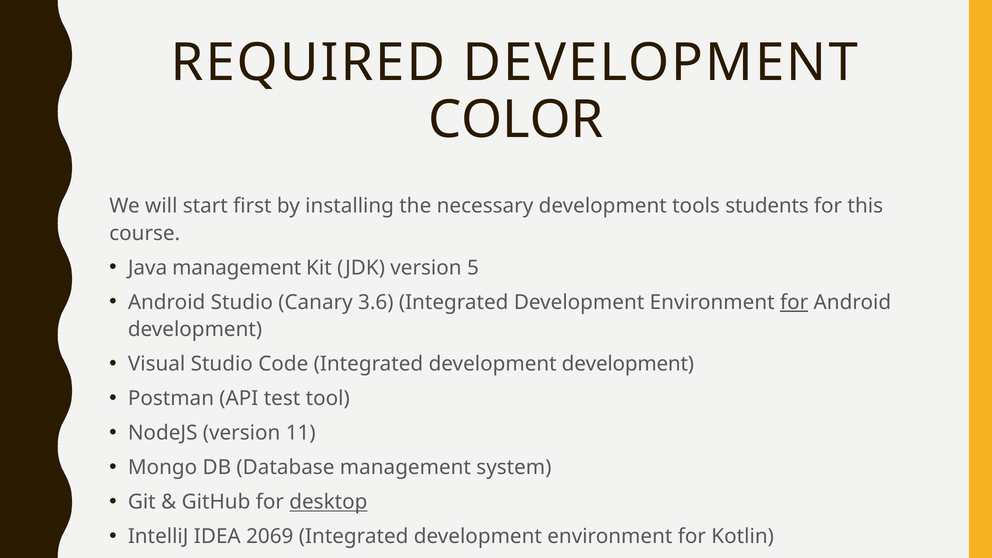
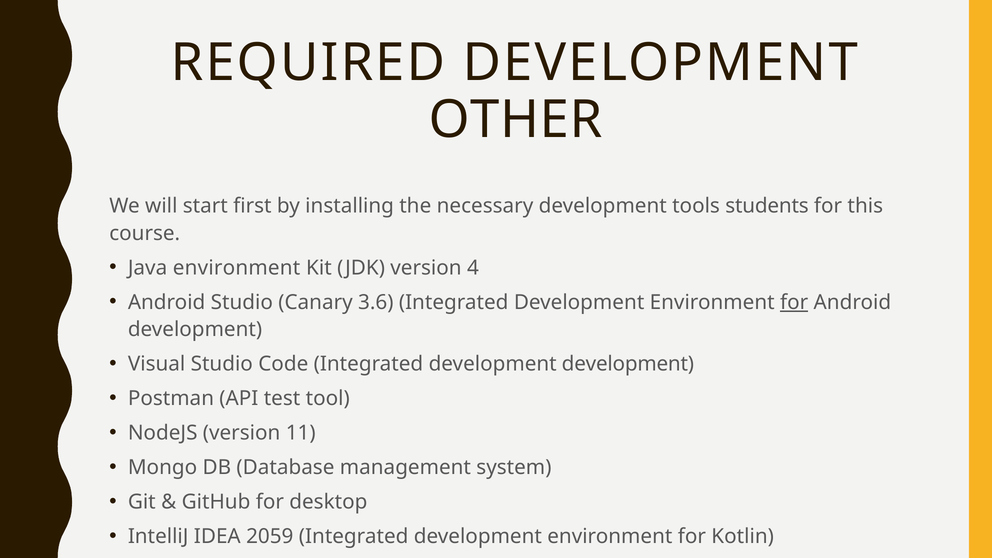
COLOR: COLOR -> OTHER
Java management: management -> environment
5: 5 -> 4
desktop underline: present -> none
2069: 2069 -> 2059
